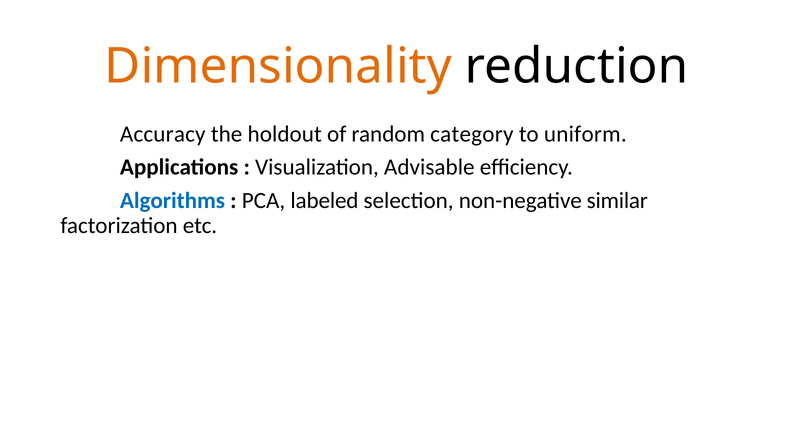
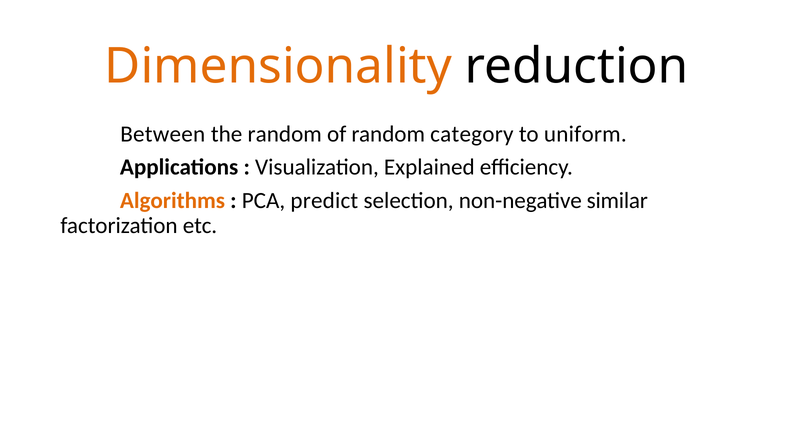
Accuracy: Accuracy -> Between
the holdout: holdout -> random
Advisable: Advisable -> Explained
Algorithms colour: blue -> orange
labeled: labeled -> predict
